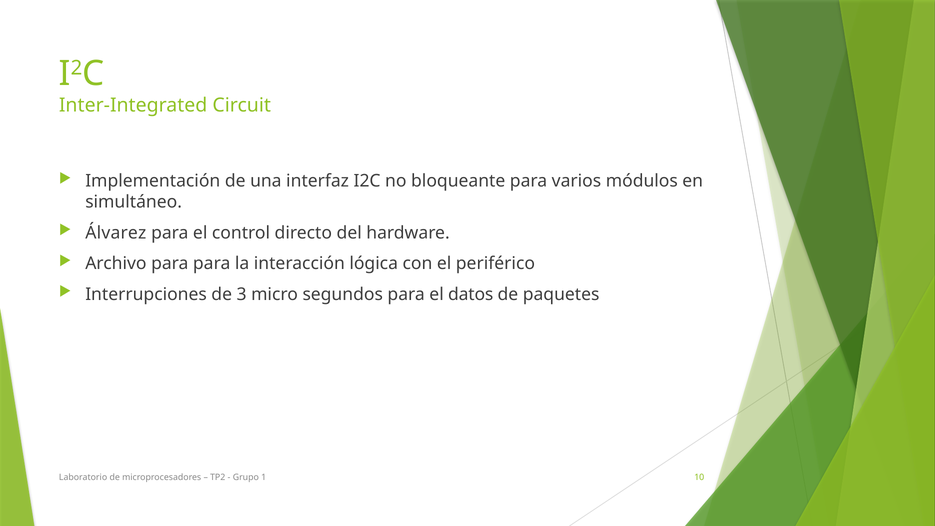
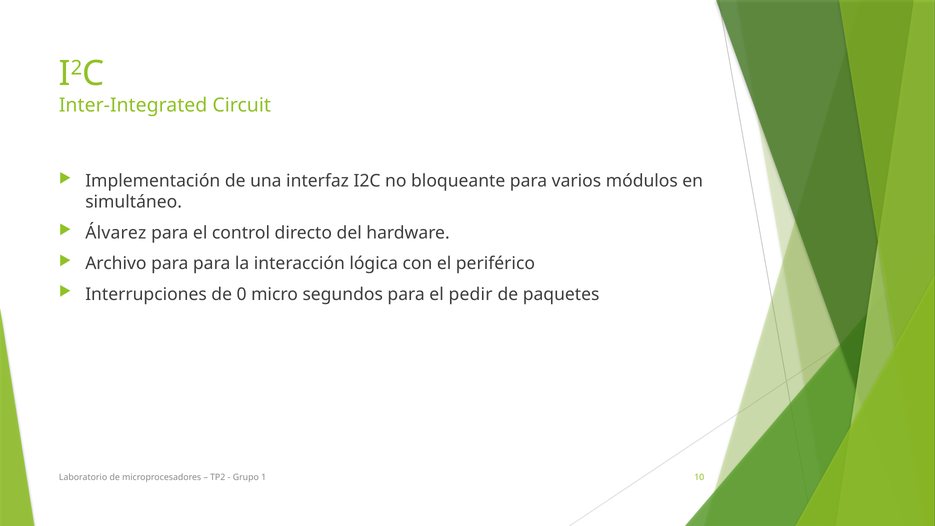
3: 3 -> 0
datos: datos -> pedir
